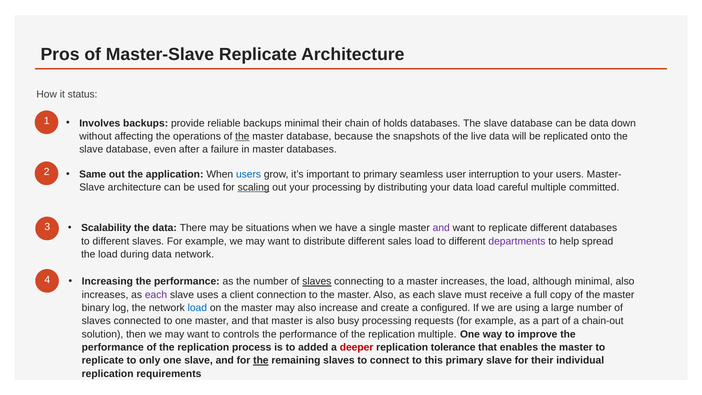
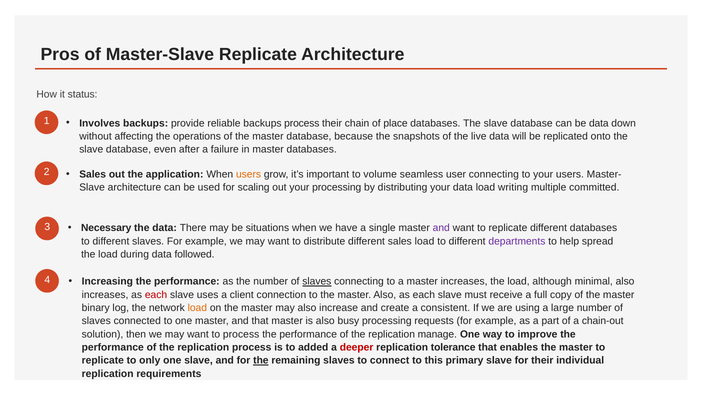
backups minimal: minimal -> process
holds: holds -> place
the at (242, 136) underline: present -> none
Same at (93, 174): Same -> Sales
users at (249, 174) colour: blue -> orange
to primary: primary -> volume
user interruption: interruption -> connecting
scaling underline: present -> none
careful: careful -> writing
Scalability: Scalability -> Necessary
data network: network -> followed
each at (156, 295) colour: purple -> red
load at (197, 308) colour: blue -> orange
configured: configured -> consistent
to controls: controls -> process
replication multiple: multiple -> manage
